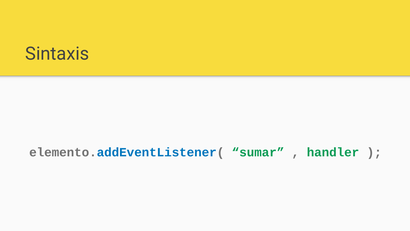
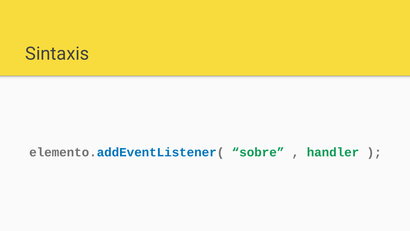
sumar: sumar -> sobre
